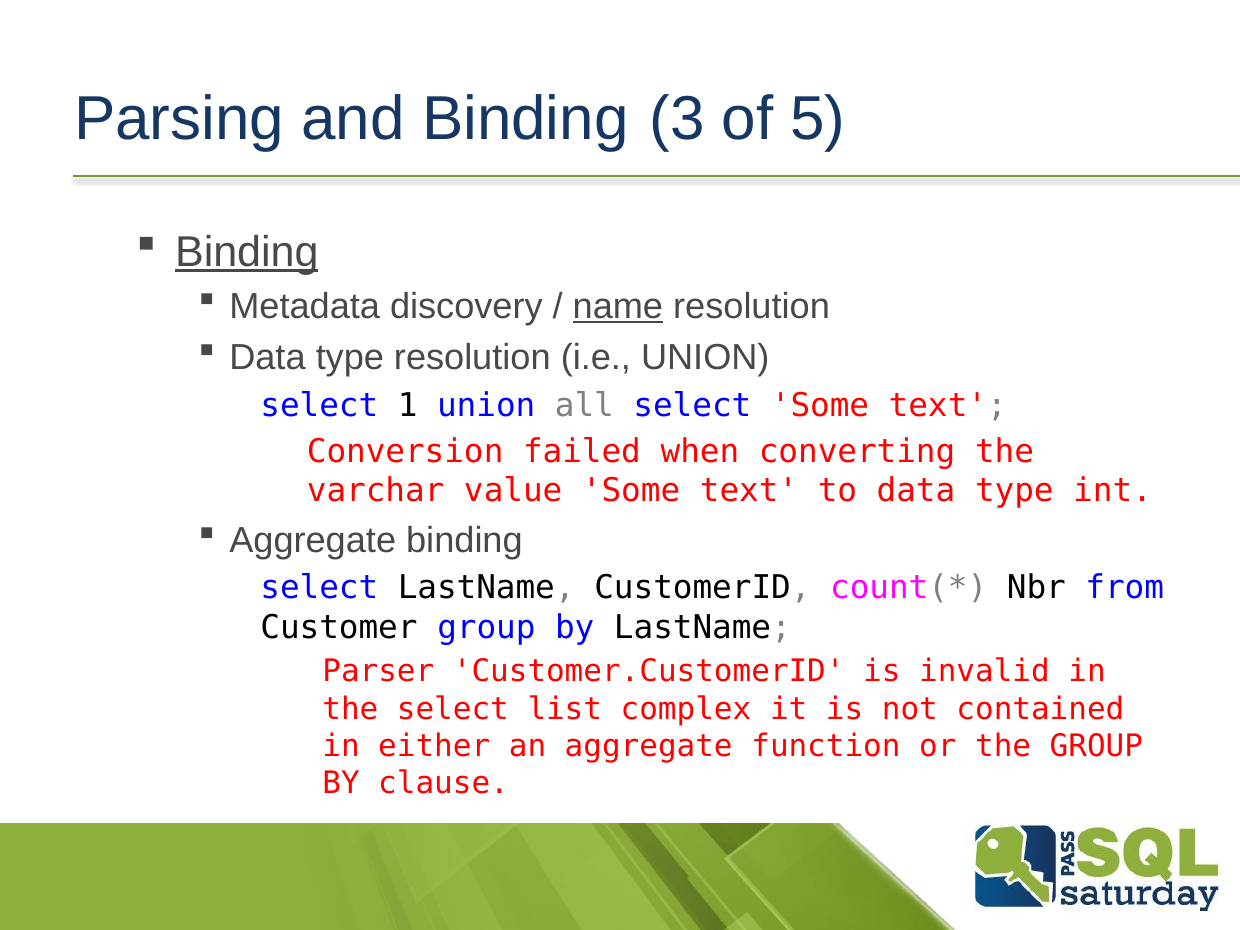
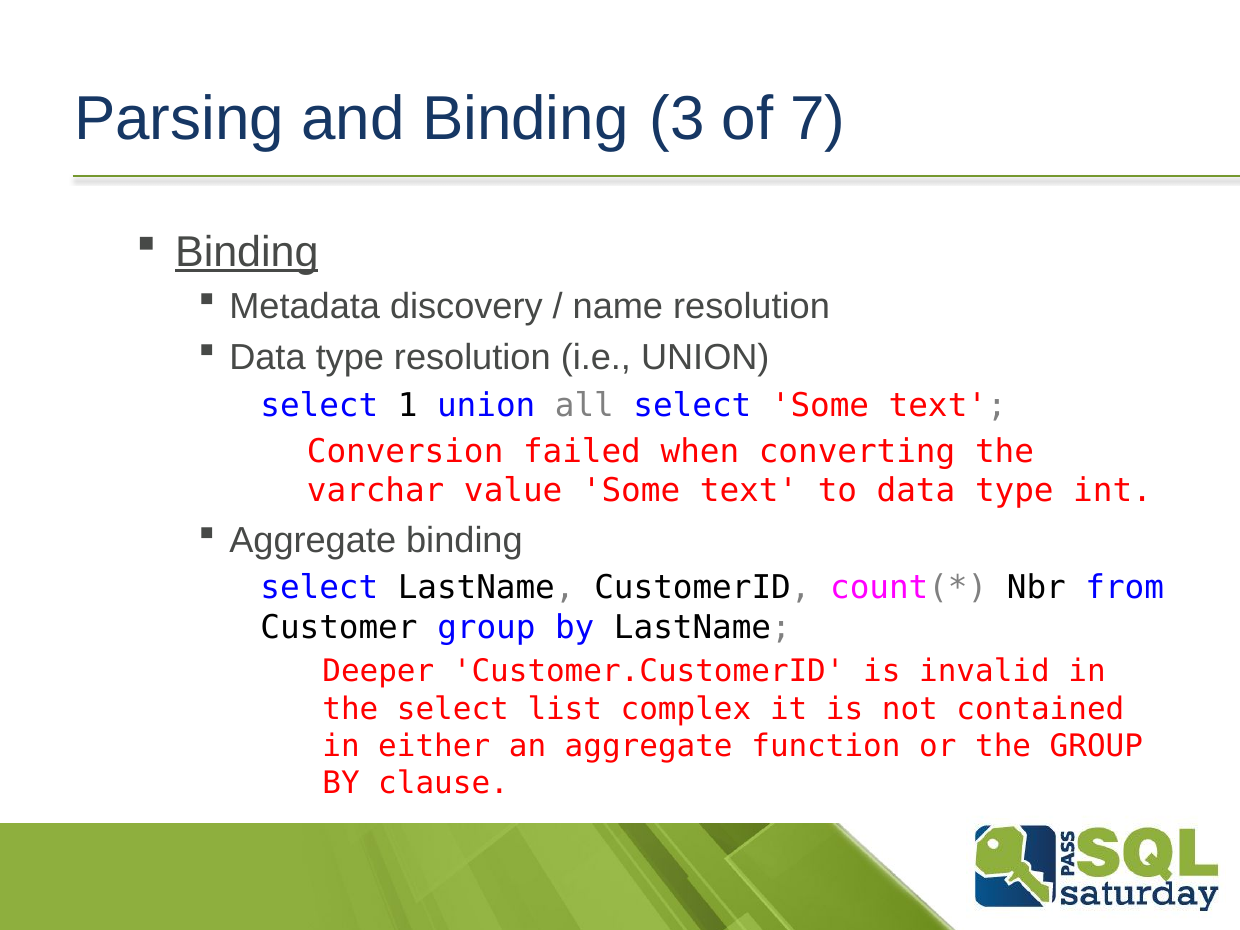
5: 5 -> 7
name underline: present -> none
Parser: Parser -> Deeper
